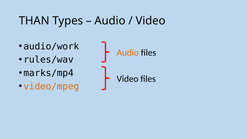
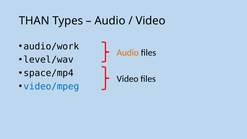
rules/wav: rules/wav -> level/wav
marks/mp4: marks/mp4 -> space/mp4
video/mpeg colour: orange -> blue
